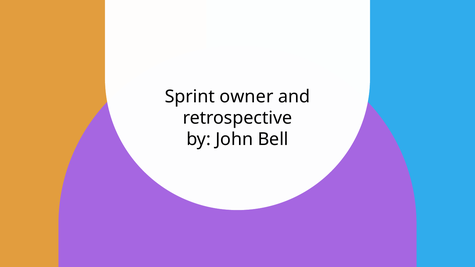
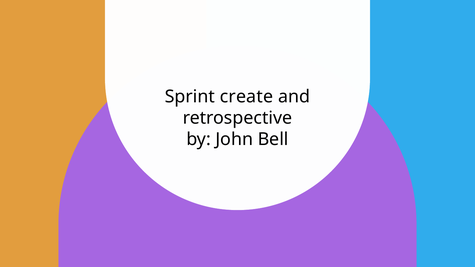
owner: owner -> create
